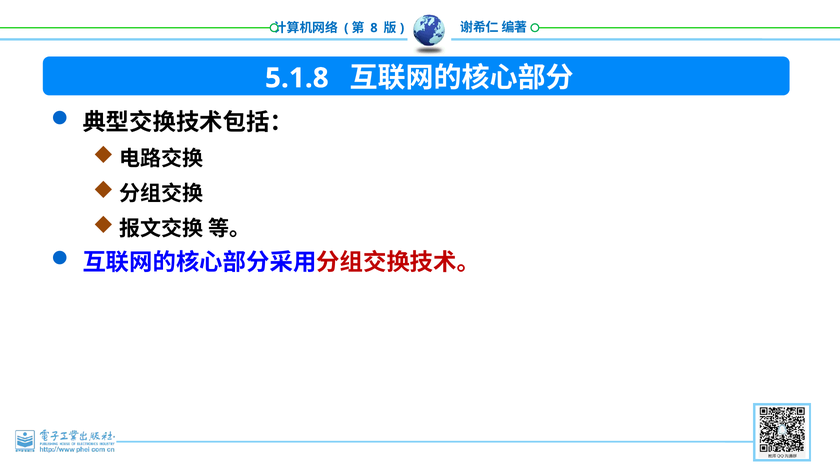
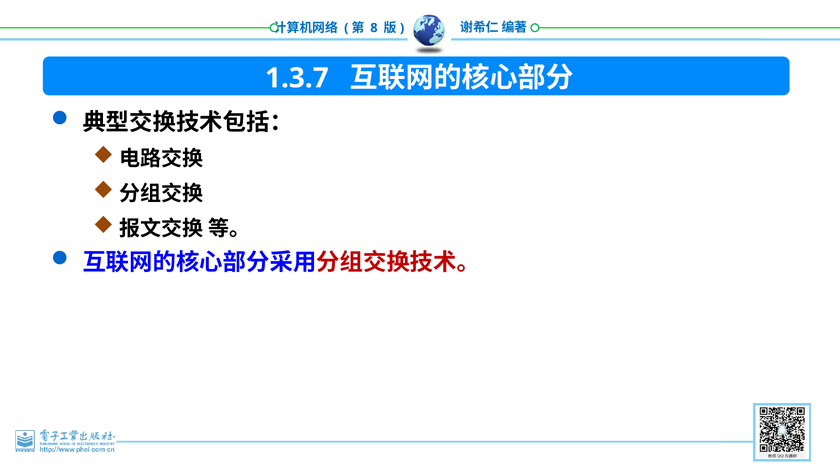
5.1.8: 5.1.8 -> 1.3.7
